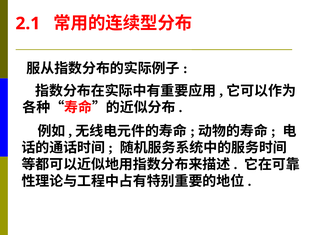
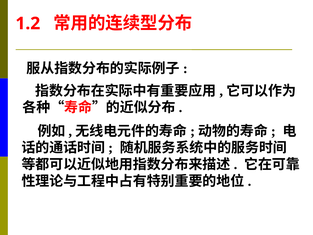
2.1: 2.1 -> 1.2
